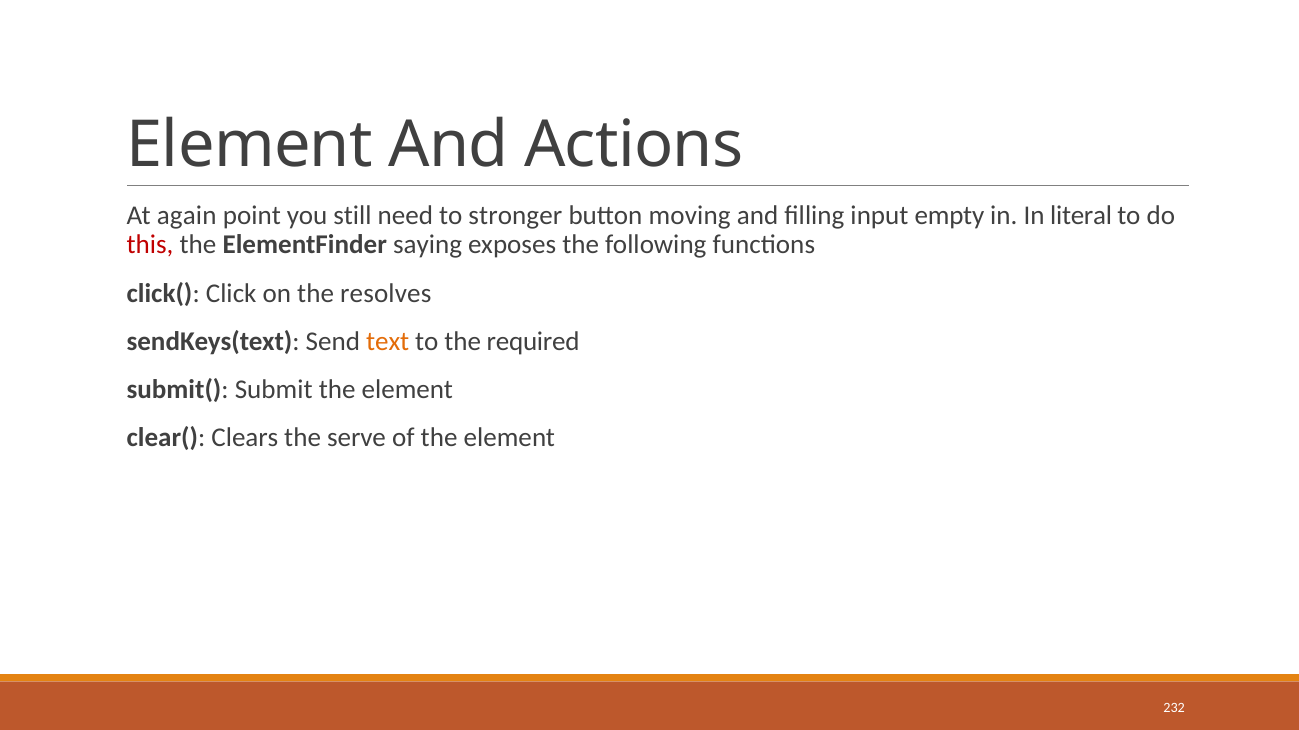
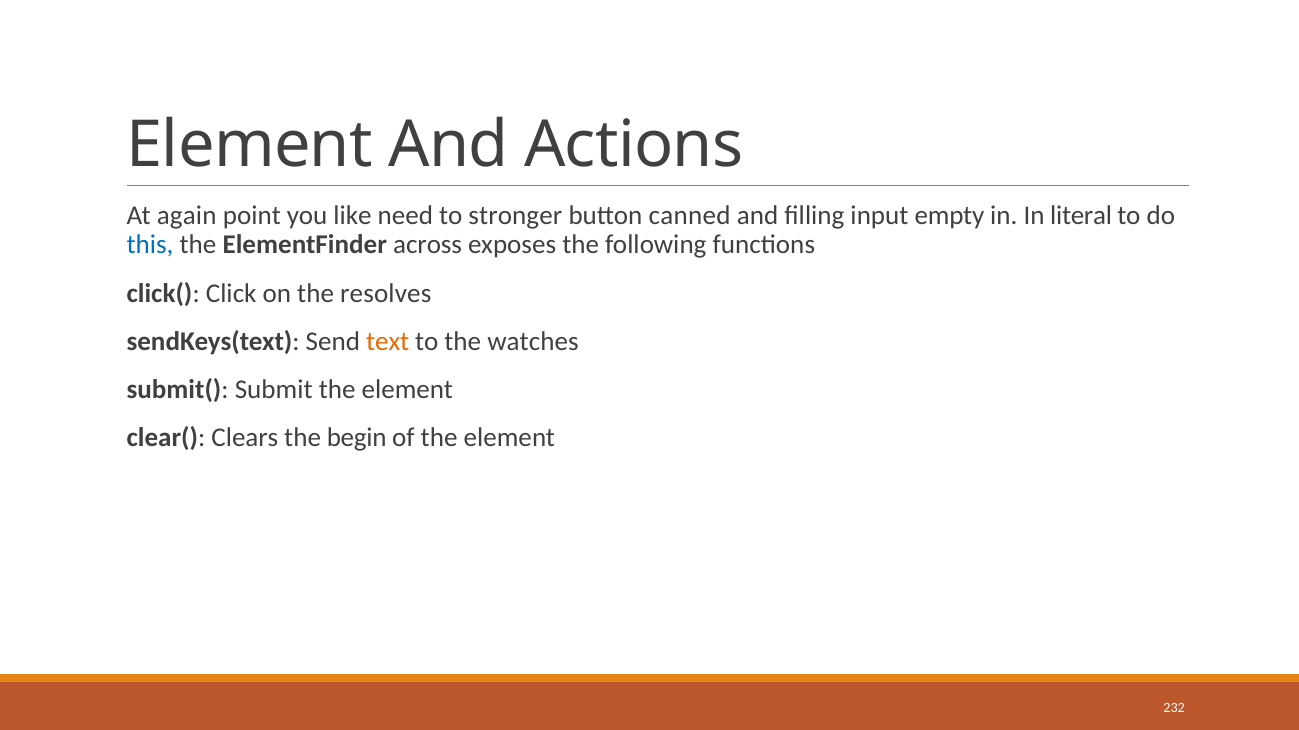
still: still -> like
moving: moving -> canned
this colour: red -> blue
saying: saying -> across
required: required -> watches
serve: serve -> begin
